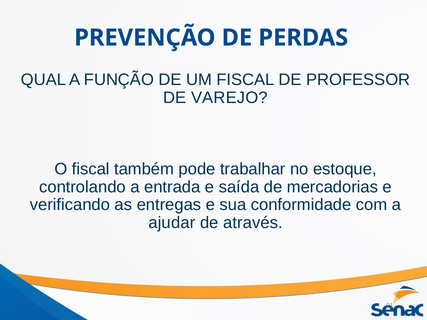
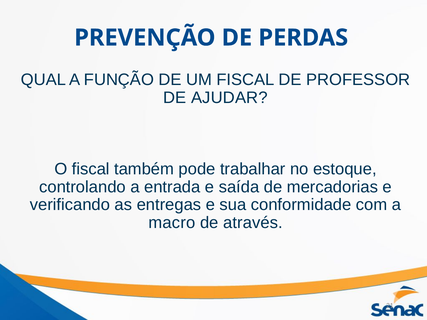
VAREJO: VAREJO -> AJUDAR
ajudar: ajudar -> macro
